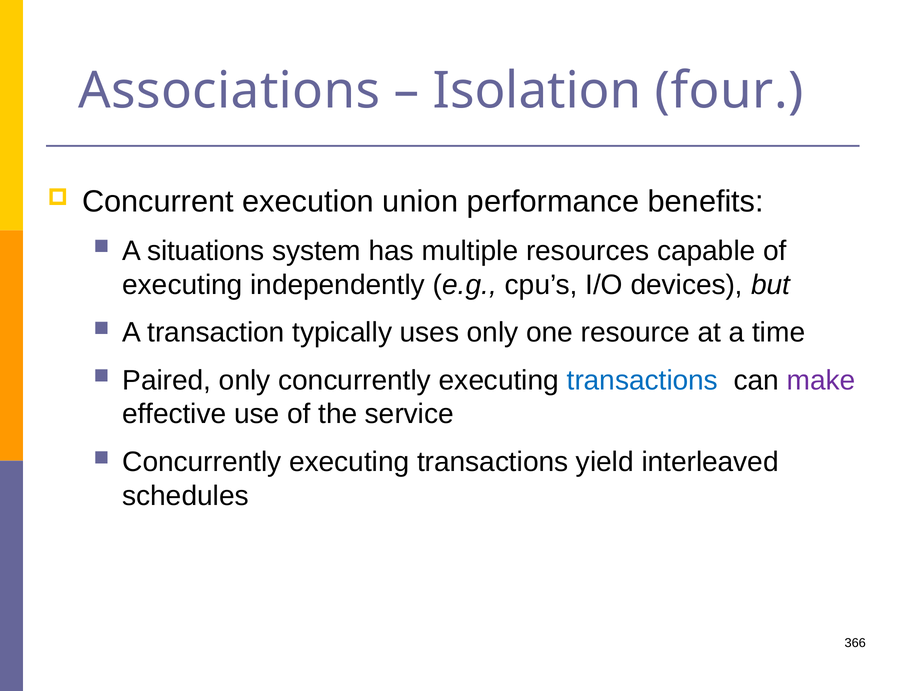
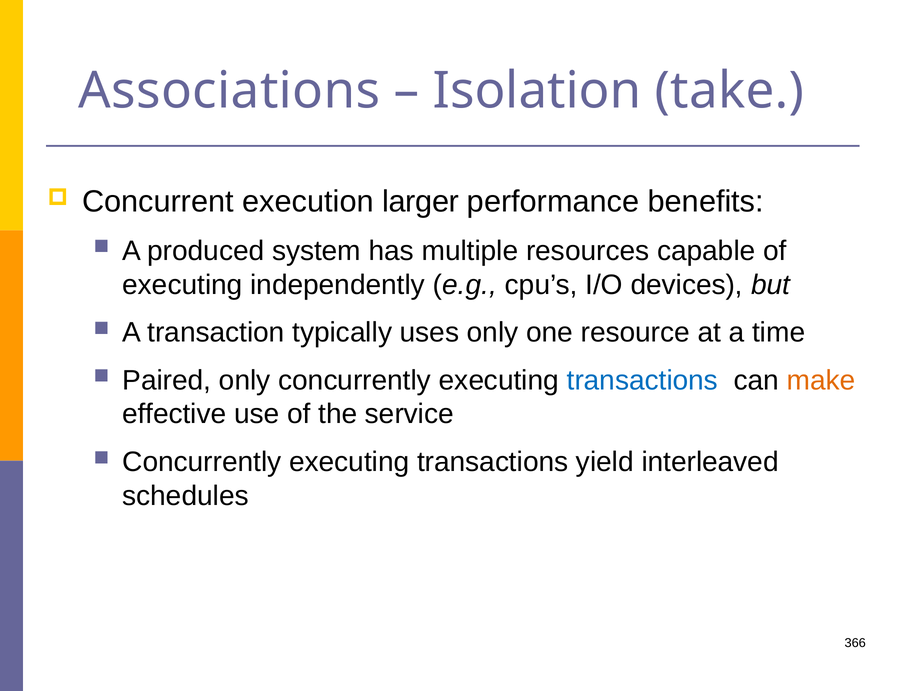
four: four -> take
union: union -> larger
situations: situations -> produced
make colour: purple -> orange
